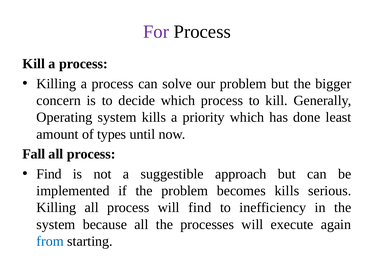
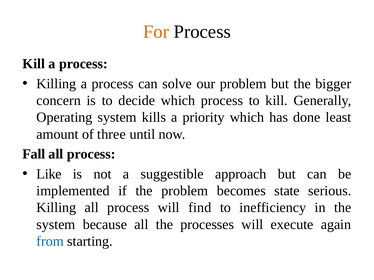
For colour: purple -> orange
types: types -> three
Find at (49, 174): Find -> Like
becomes kills: kills -> state
